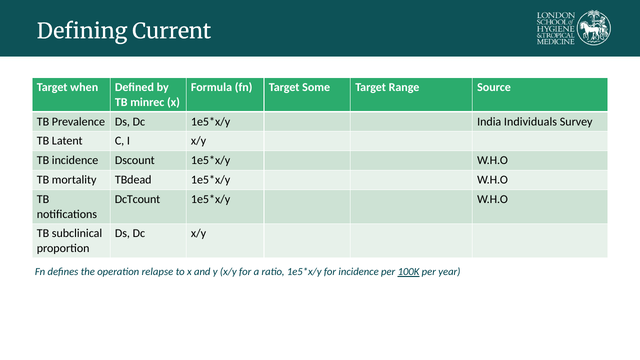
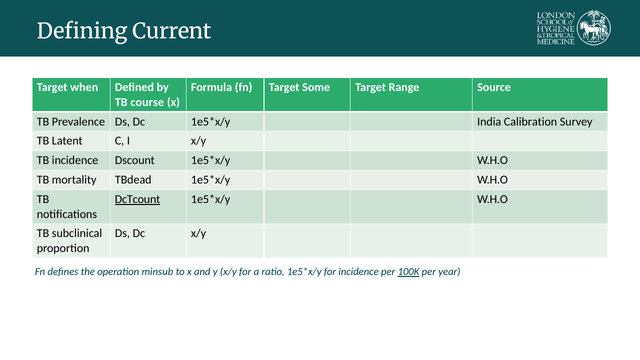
minrec: minrec -> course
Individuals: Individuals -> Calibration
DcTcount underline: none -> present
relapse: relapse -> minsub
